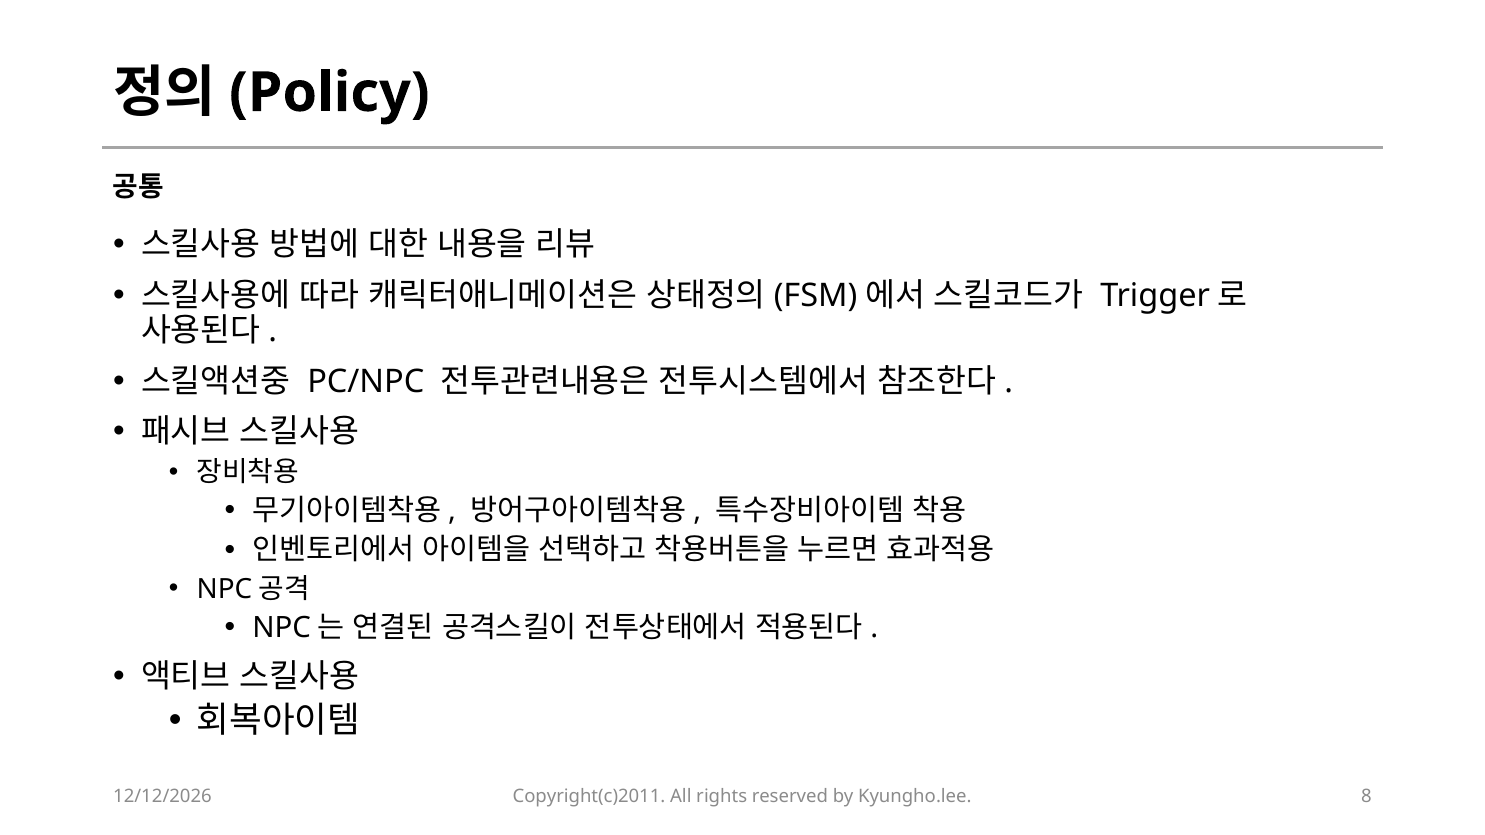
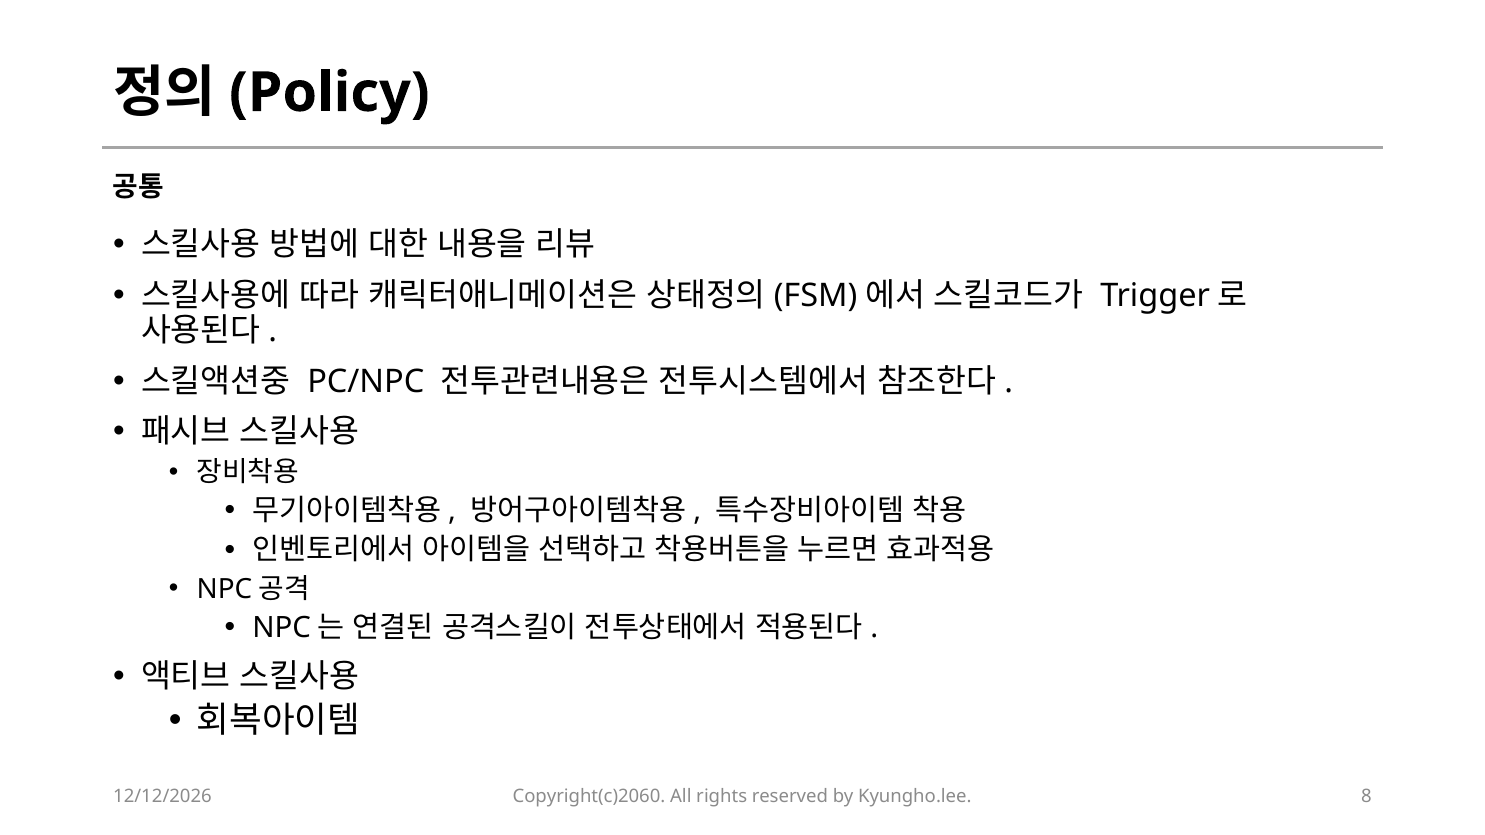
Copyright(c)2011: Copyright(c)2011 -> Copyright(c)2060
